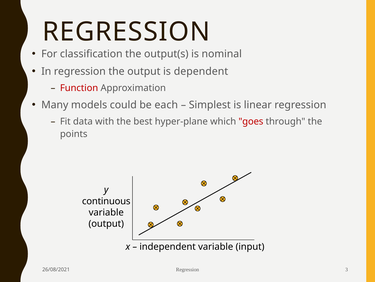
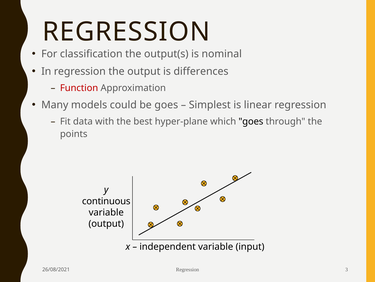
dependent: dependent -> differences
be each: each -> goes
goes at (251, 121) colour: red -> black
